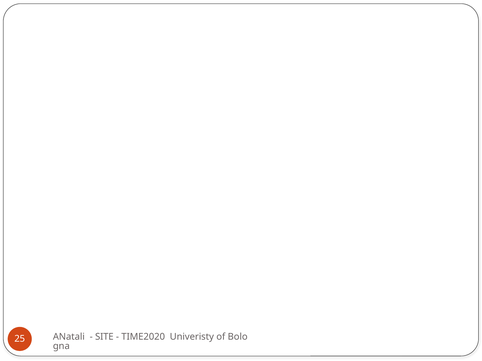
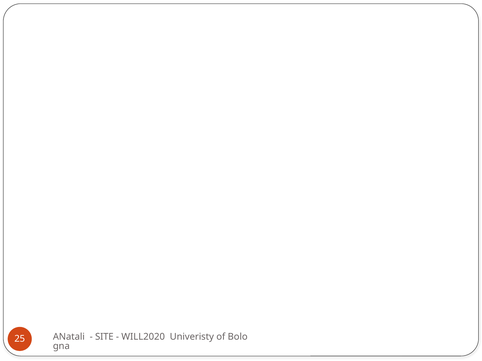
TIME2020: TIME2020 -> WILL2020
